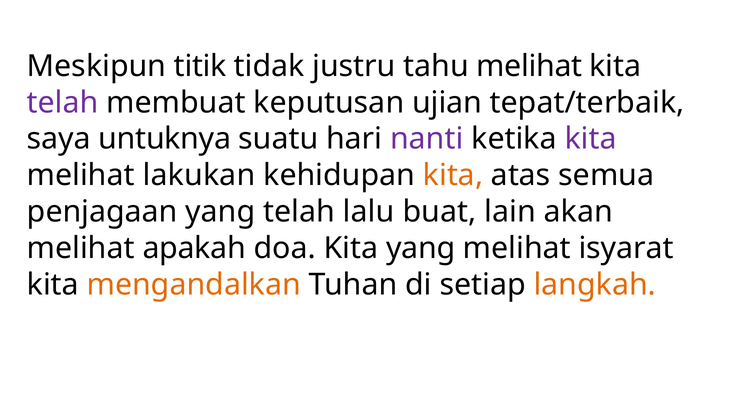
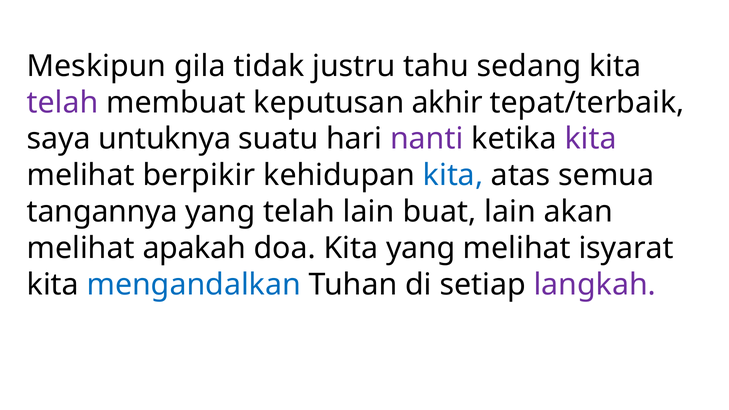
titik: titik -> gila
tahu melihat: melihat -> sedang
ujian: ujian -> akhir
lakukan: lakukan -> berpikir
kita at (453, 175) colour: orange -> blue
penjagaan: penjagaan -> tangannya
telah lalu: lalu -> lain
mengandalkan colour: orange -> blue
langkah colour: orange -> purple
